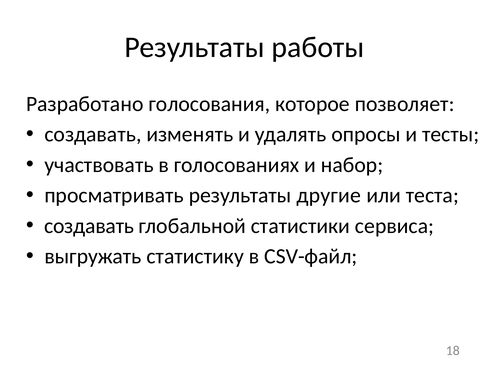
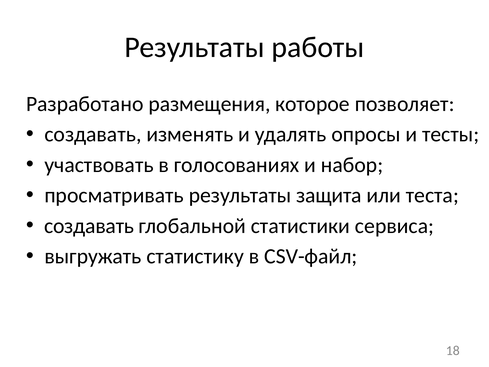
голосования: голосования -> размещения
другие: другие -> защита
